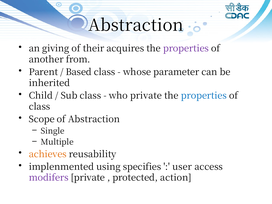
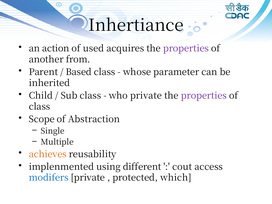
Abstraction at (136, 25): Abstraction -> Inhertiance
giving: giving -> action
their: their -> used
properties at (204, 96) colour: blue -> purple
specifies: specifies -> different
user: user -> cout
modifers colour: purple -> blue
action: action -> which
